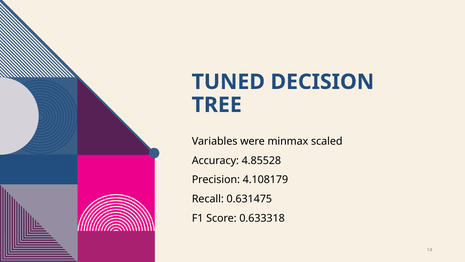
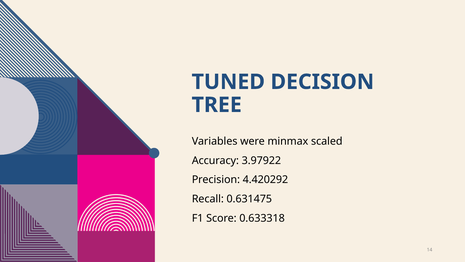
4.85528: 4.85528 -> 3.97922
4.108179: 4.108179 -> 4.420292
